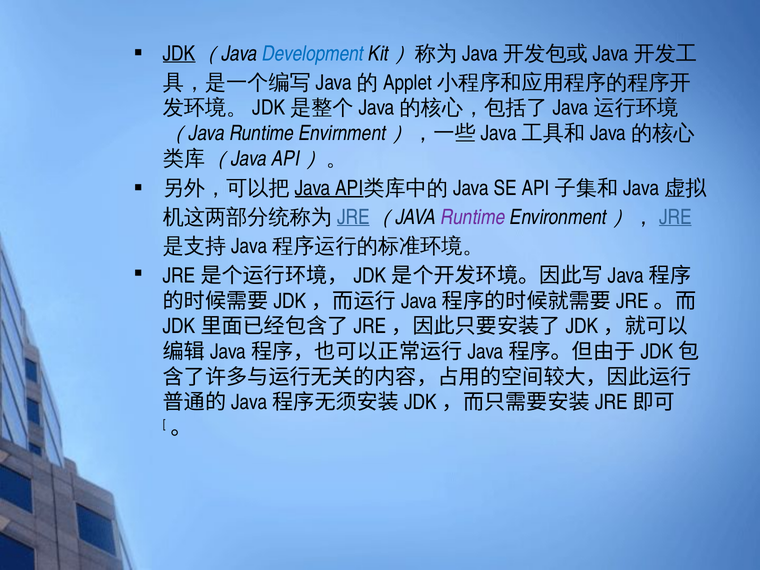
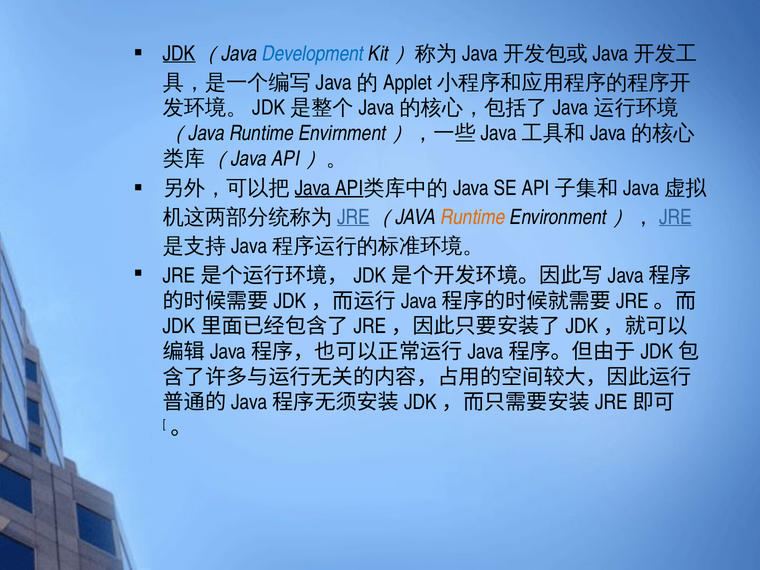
Runtime at (473, 217) colour: purple -> orange
